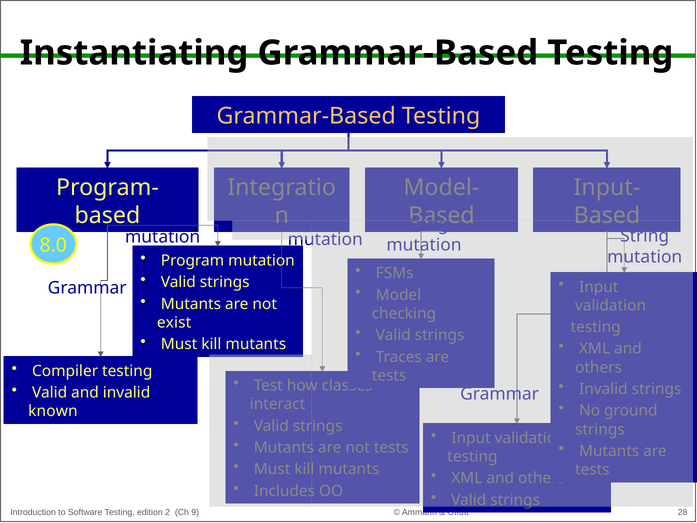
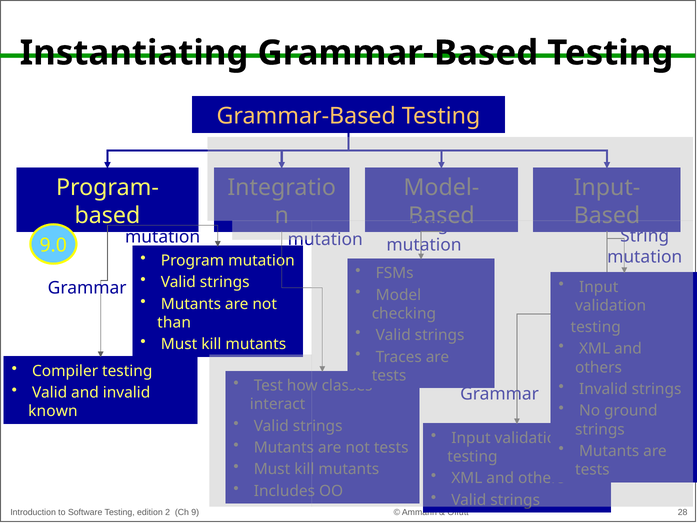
8.0: 8.0 -> 9.0
exist: exist -> than
